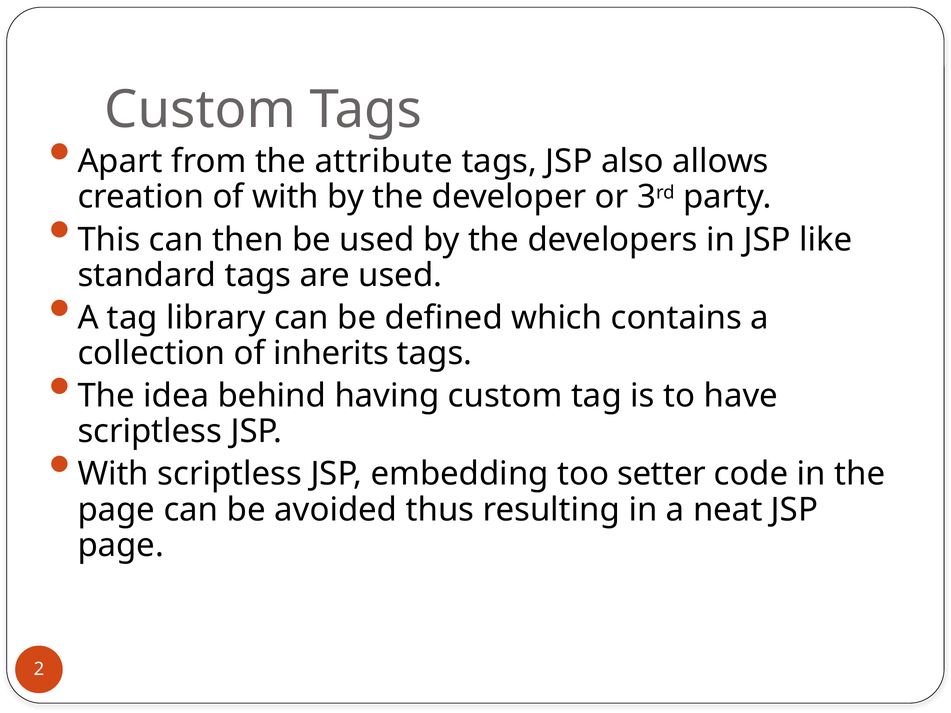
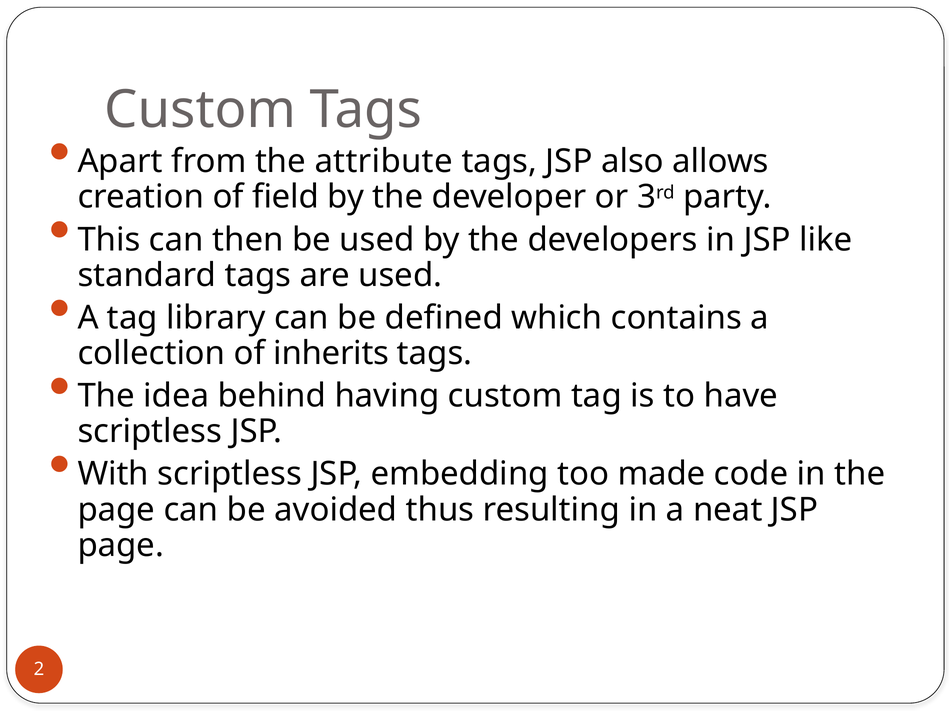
of with: with -> field
setter: setter -> made
